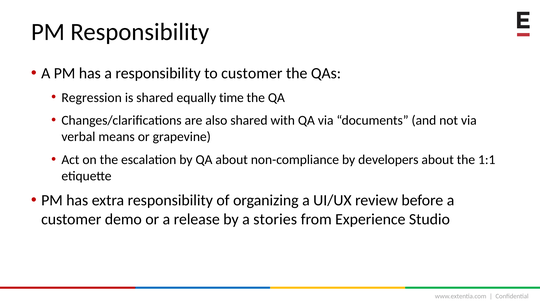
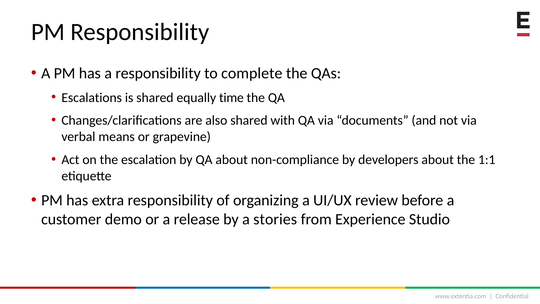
to customer: customer -> complete
Regression: Regression -> Escalations
